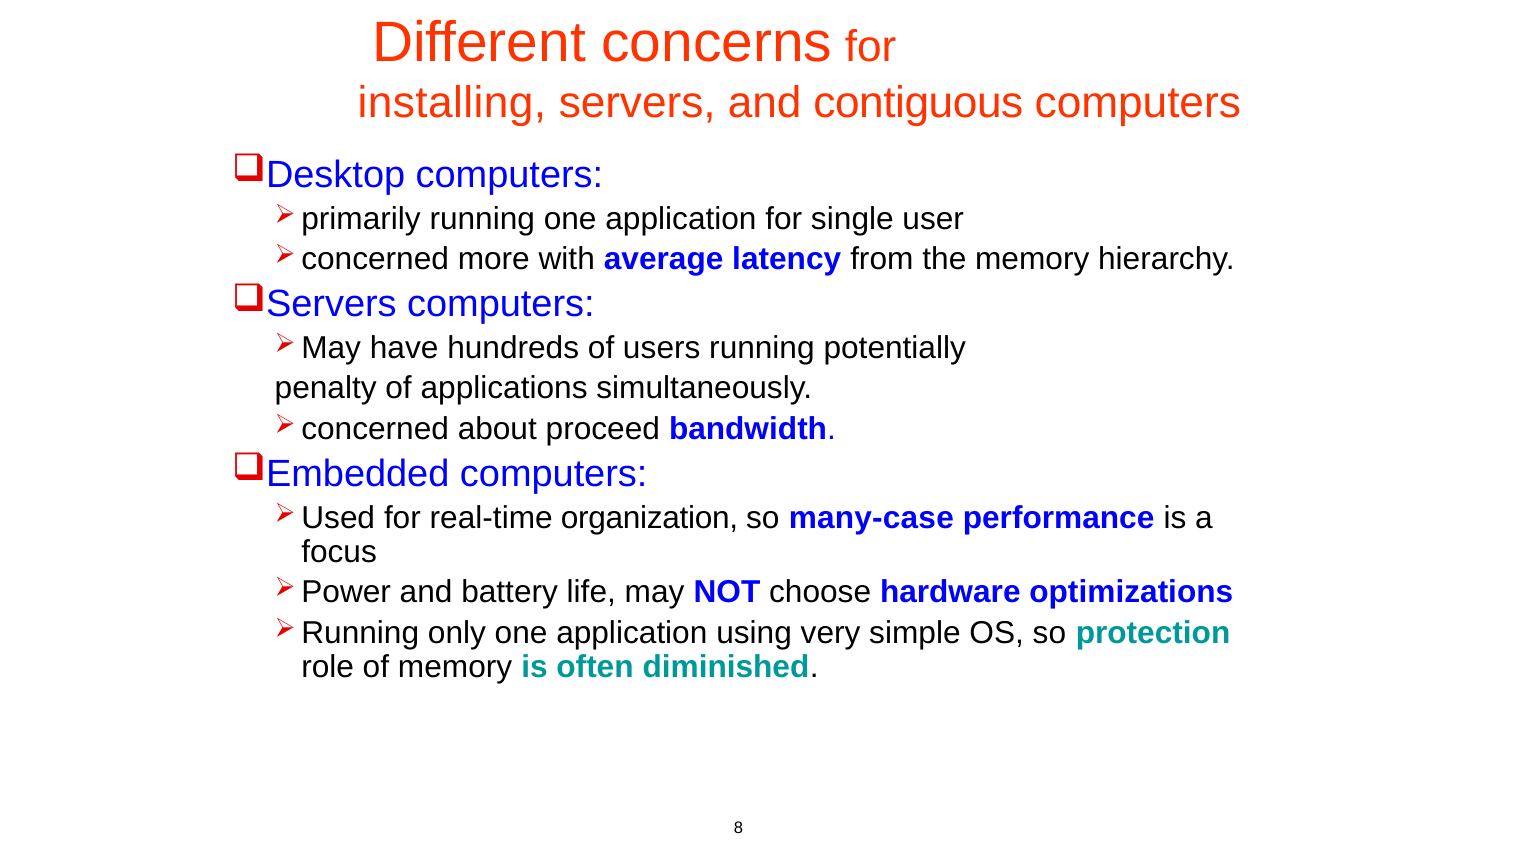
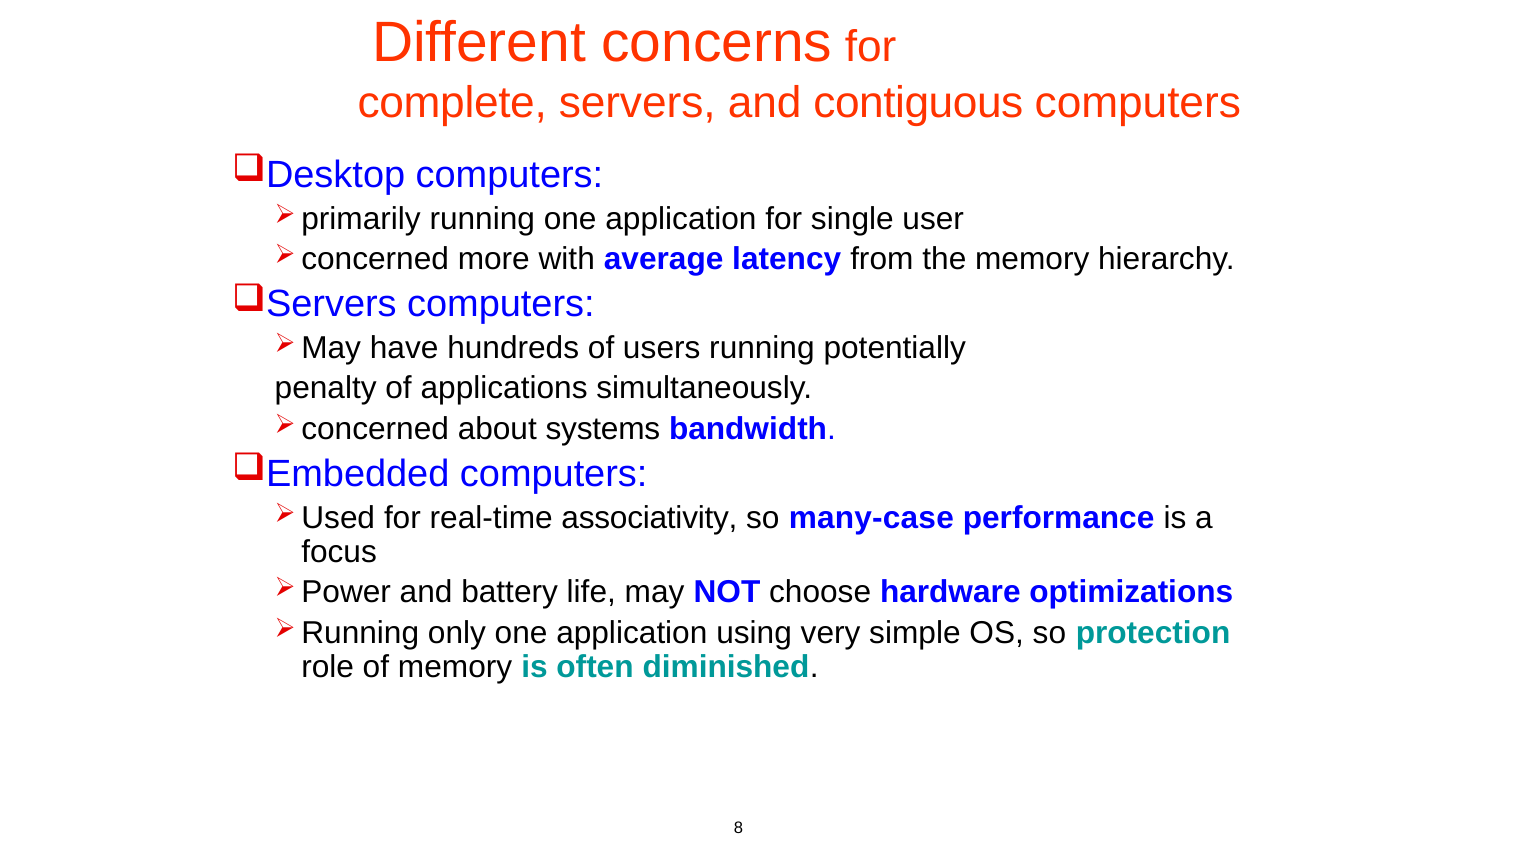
installing: installing -> complete
proceed: proceed -> systems
organization: organization -> associativity
